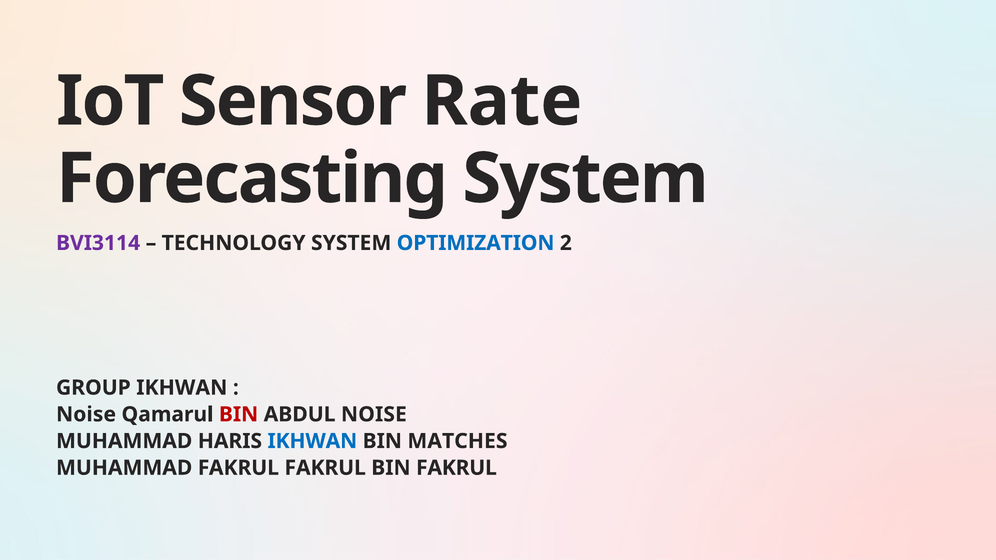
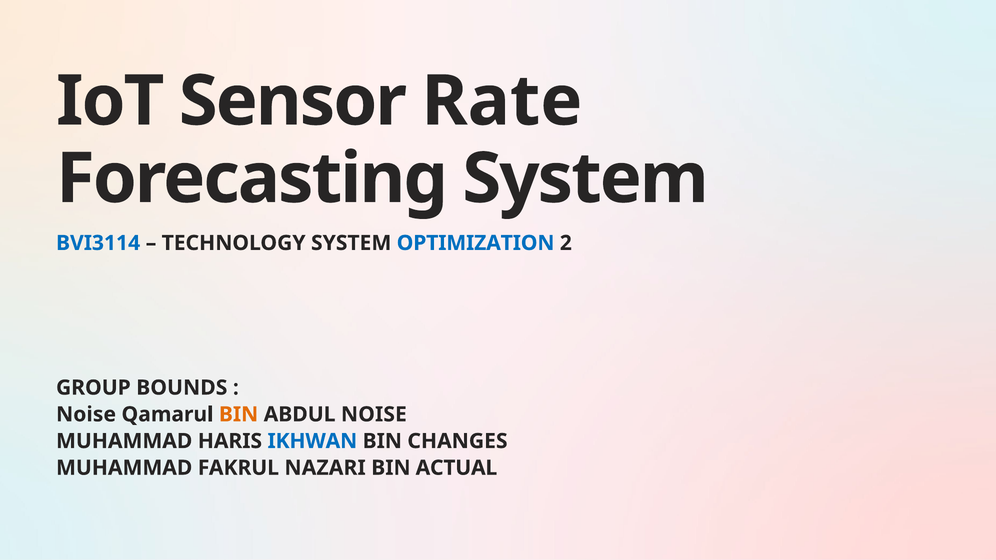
BVI3114 colour: purple -> blue
GROUP IKHWAN: IKHWAN -> BOUNDS
BIN at (239, 415) colour: red -> orange
MATCHES: MATCHES -> CHANGES
FAKRUL FAKRUL: FAKRUL -> NAZARI
BIN FAKRUL: FAKRUL -> ACTUAL
